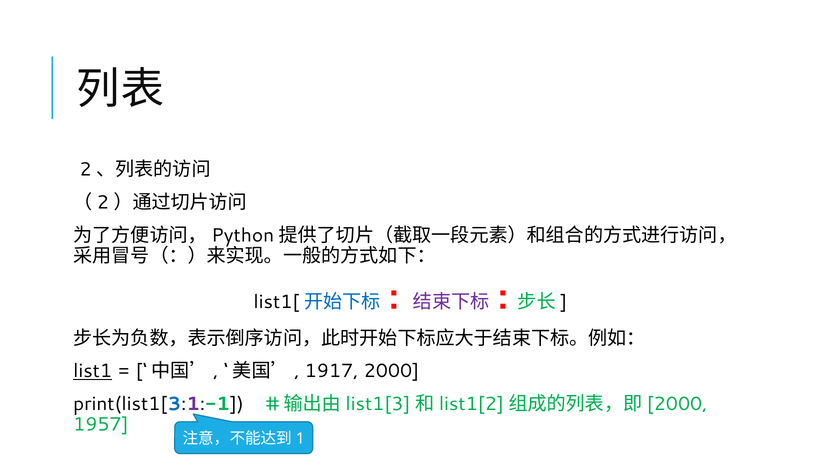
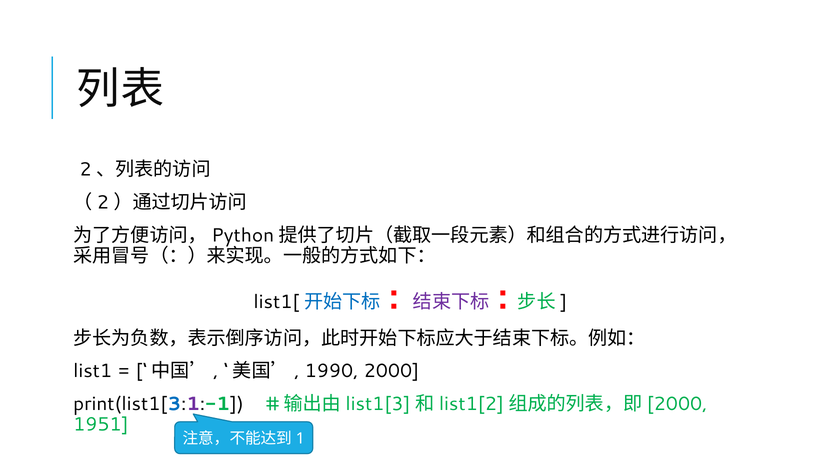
list1 underline: present -> none
1917: 1917 -> 1990
1957: 1957 -> 1951
